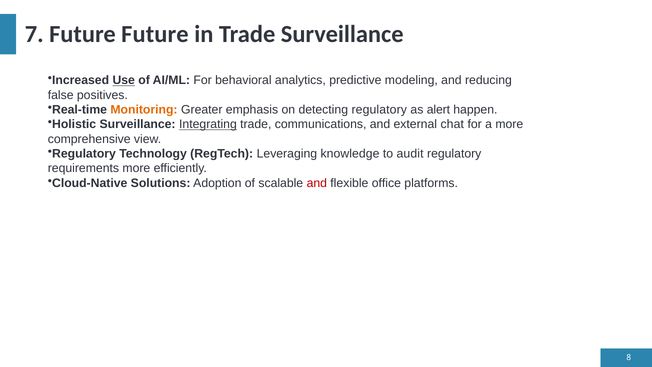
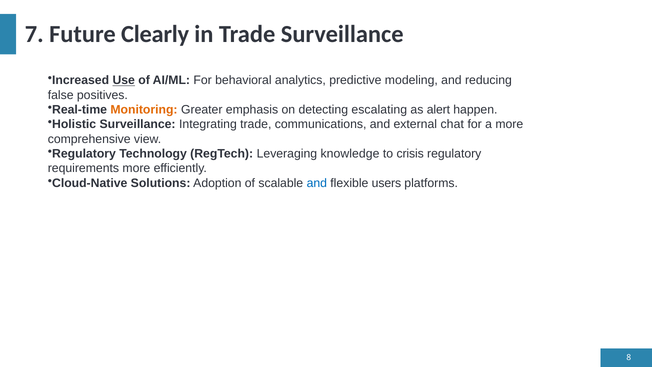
Future Future: Future -> Clearly
detecting regulatory: regulatory -> escalating
Integrating underline: present -> none
audit: audit -> crisis
and at (317, 183) colour: red -> blue
office: office -> users
